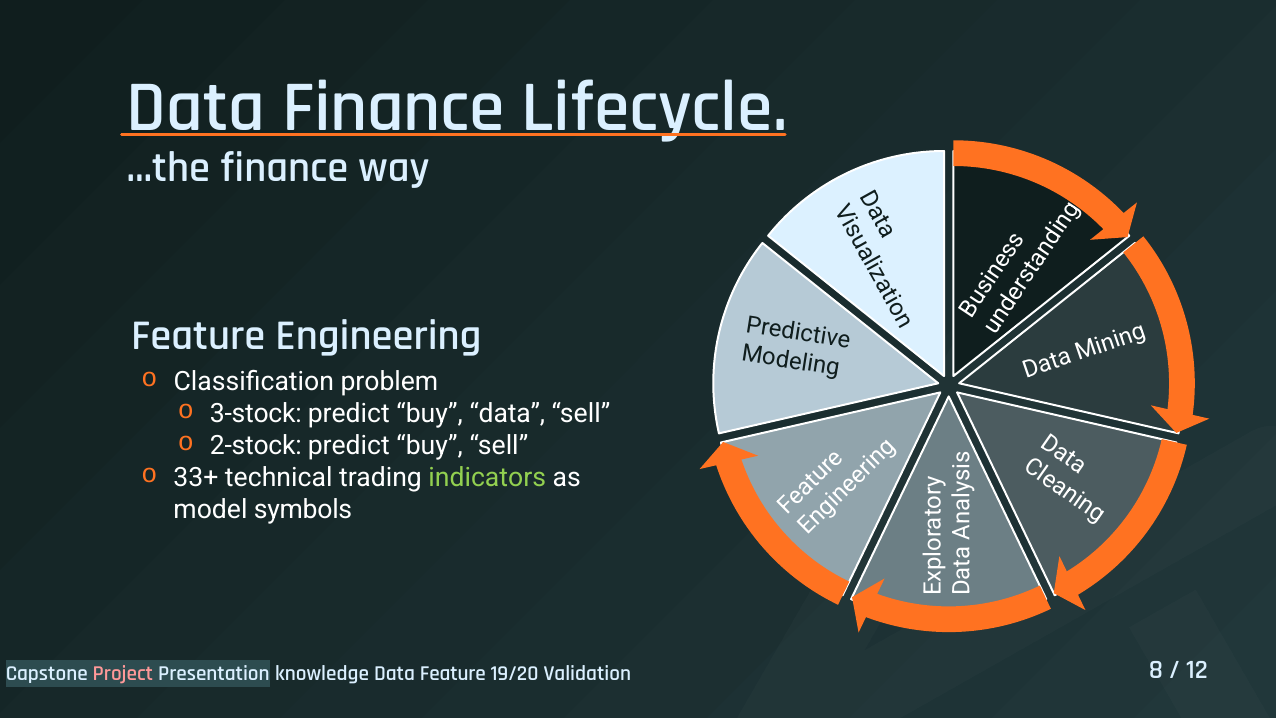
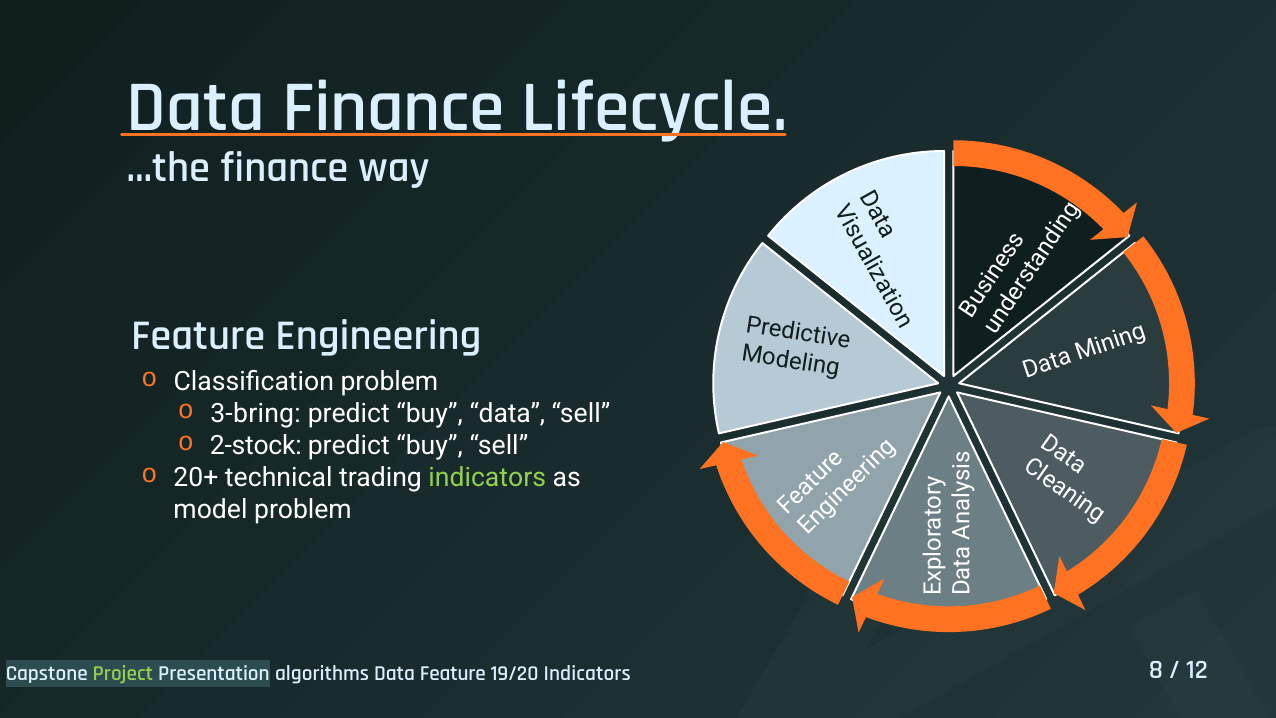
3-stock: 3-stock -> 3-bring
33+: 33+ -> 20+
model symbols: symbols -> problem
Project colour: pink -> light green
knowledge: knowledge -> algorithms
19/20 Validation: Validation -> Indicators
